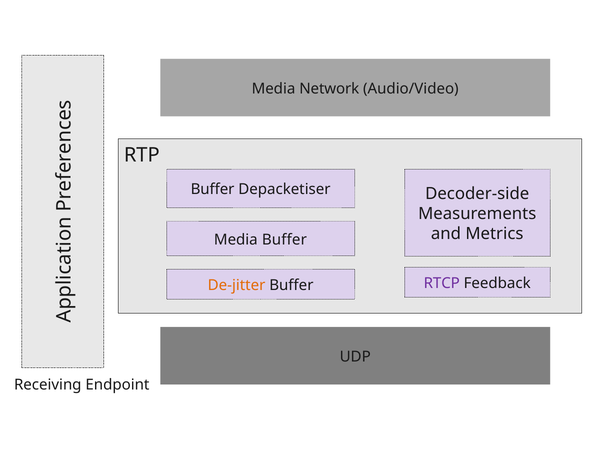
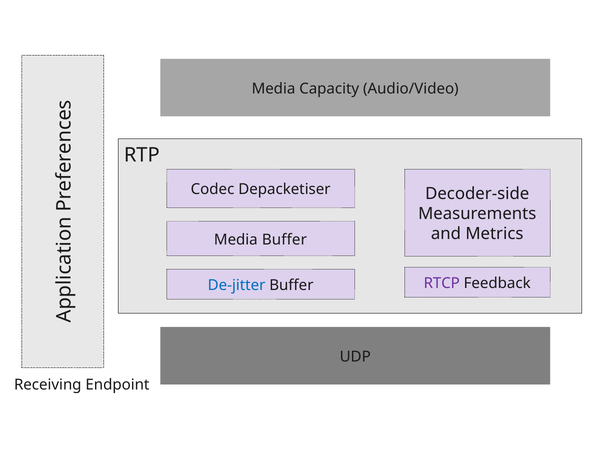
Network: Network -> Capacity
Buffer at (213, 190): Buffer -> Codec
De-jitter colour: orange -> blue
